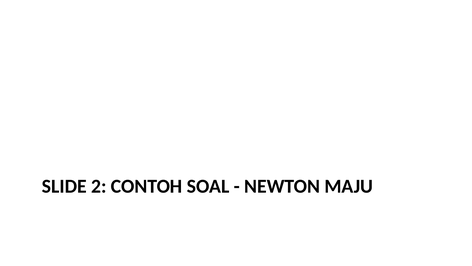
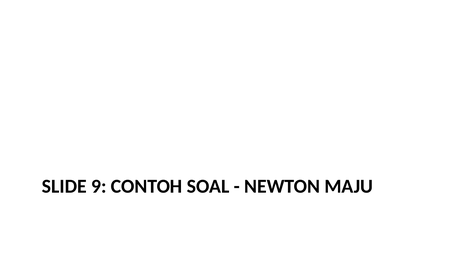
2: 2 -> 9
